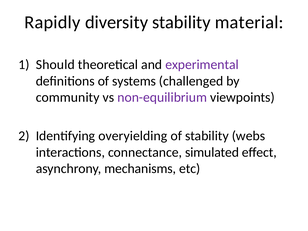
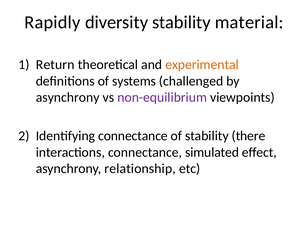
Should: Should -> Return
experimental colour: purple -> orange
community at (68, 97): community -> asynchrony
Identifying overyielding: overyielding -> connectance
webs: webs -> there
mechanisms: mechanisms -> relationship
